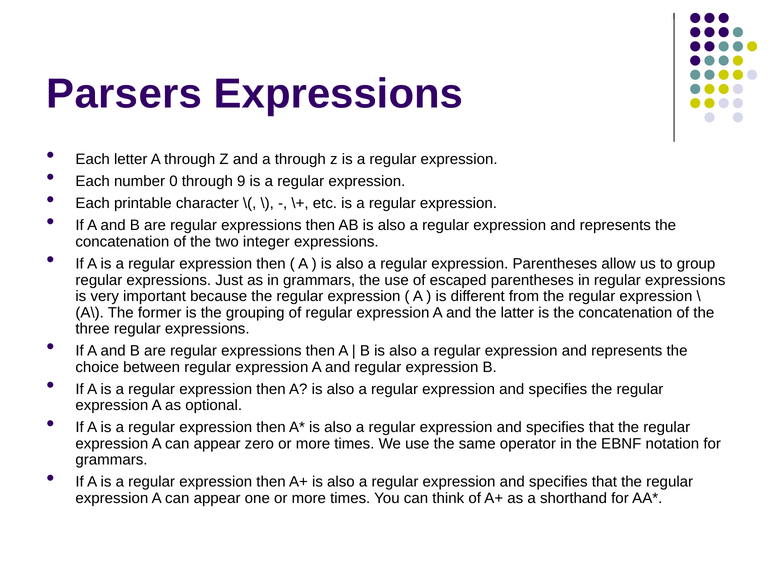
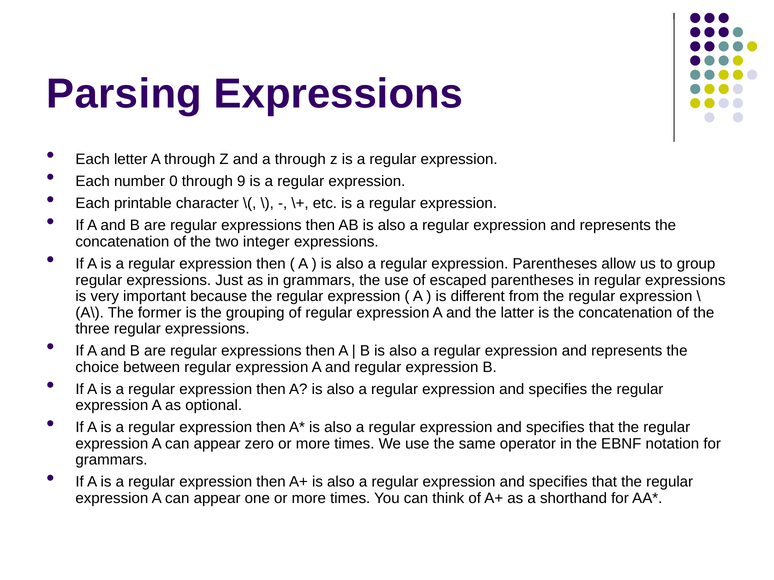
Parsers: Parsers -> Parsing
